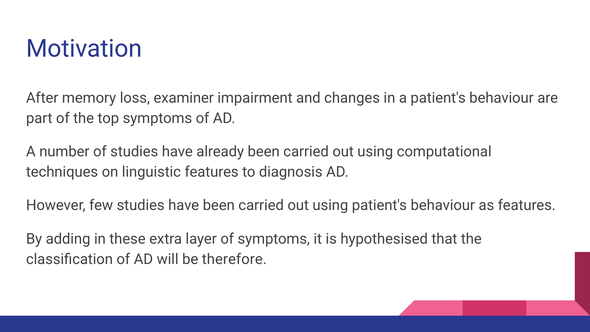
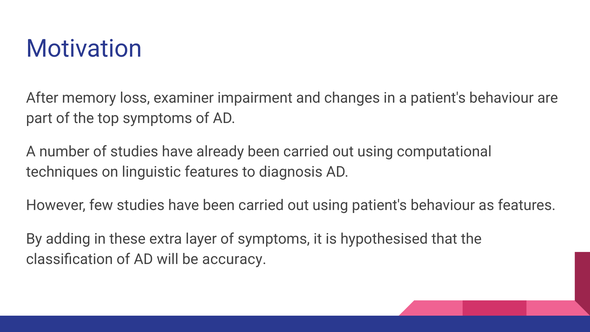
therefore: therefore -> accuracy
